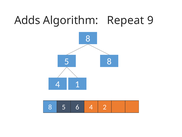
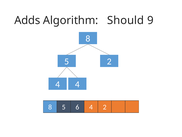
Repeat: Repeat -> Should
5 8: 8 -> 2
4 1: 1 -> 4
